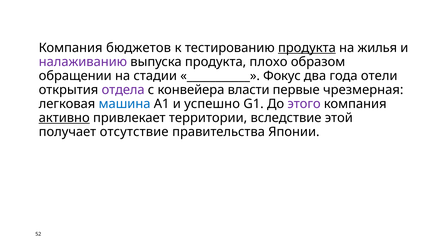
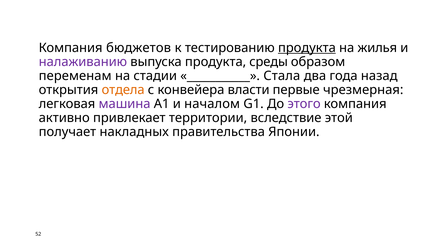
плохо: плохо -> среды
обращении: обращении -> переменам
Фокус: Фокус -> Стала
отели: отели -> назад
отдела colour: purple -> orange
машина colour: blue -> purple
успешно: успешно -> началом
активно underline: present -> none
отсутствие: отсутствие -> накладных
